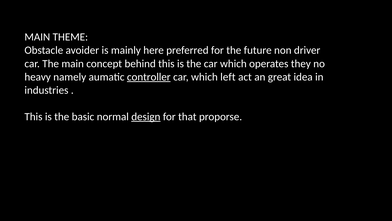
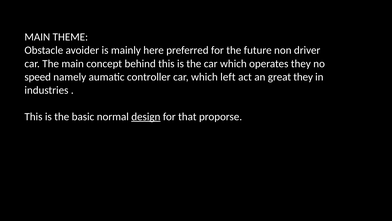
heavy: heavy -> speed
controller underline: present -> none
great idea: idea -> they
